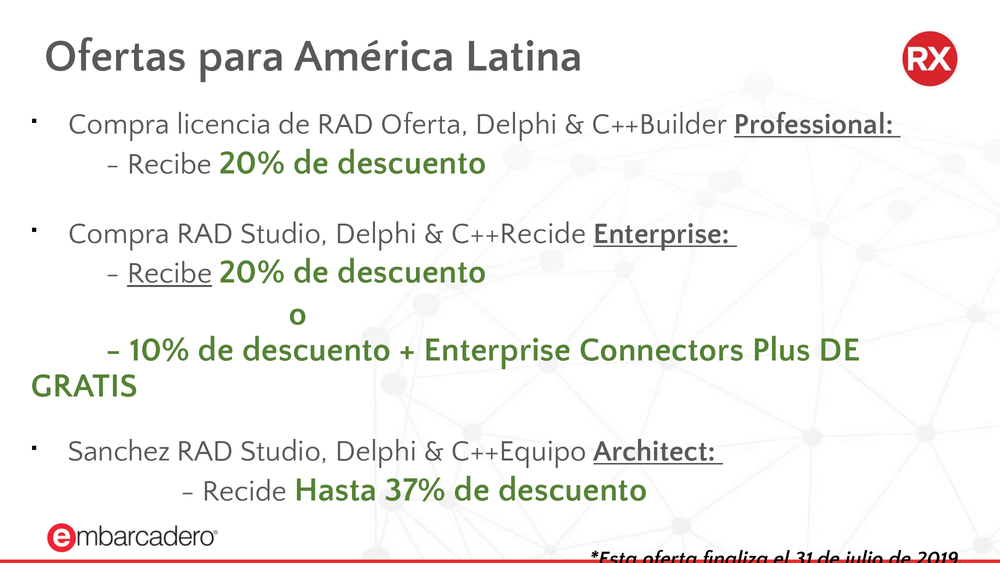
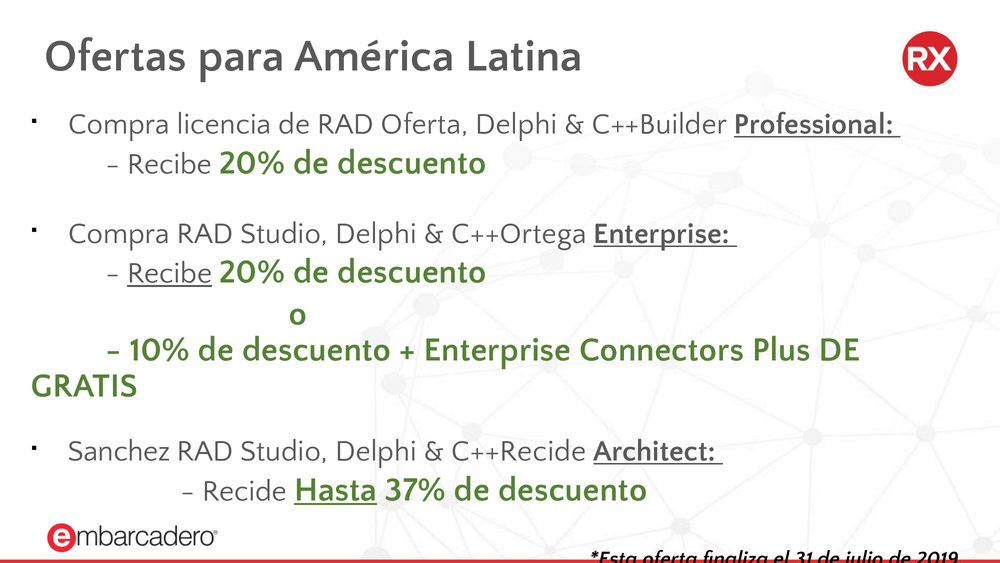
C++Recide: C++Recide -> C++Ortega
C++Equipo: C++Equipo -> C++Recide
Hasta underline: none -> present
